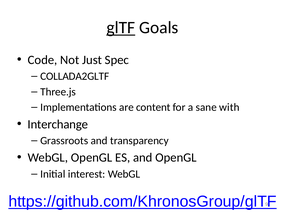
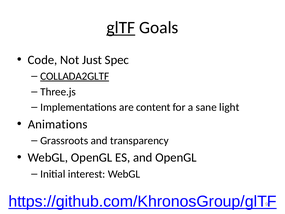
COLLADA2GLTF underline: none -> present
with: with -> light
Interchange: Interchange -> Animations
